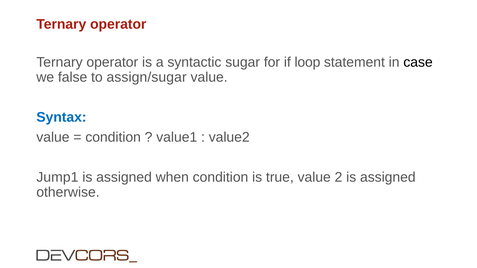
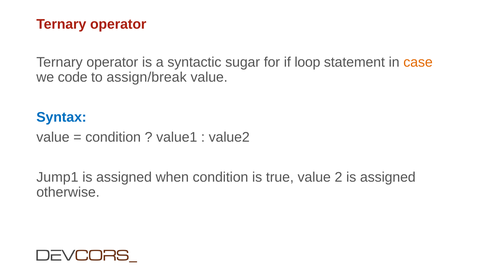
case colour: black -> orange
false: false -> code
assign/sugar: assign/sugar -> assign/break
